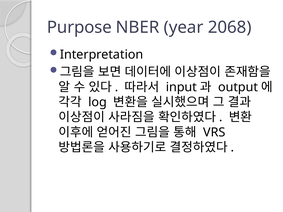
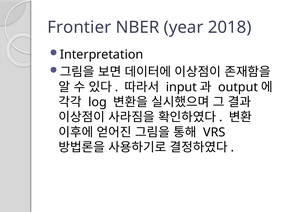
Purpose: Purpose -> Frontier
2068: 2068 -> 2018
